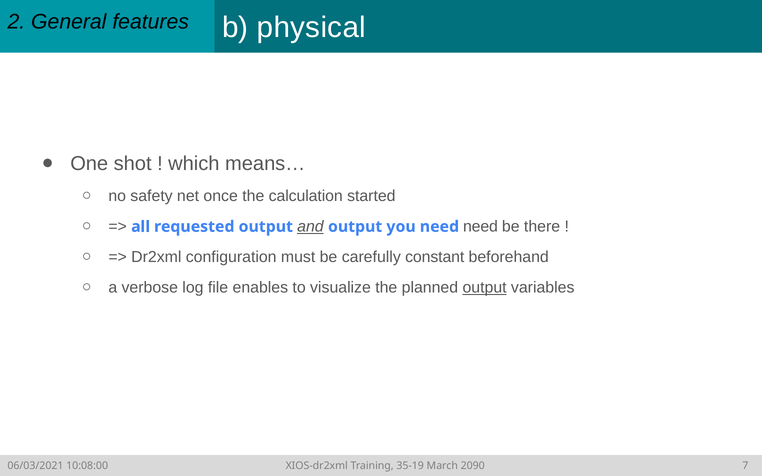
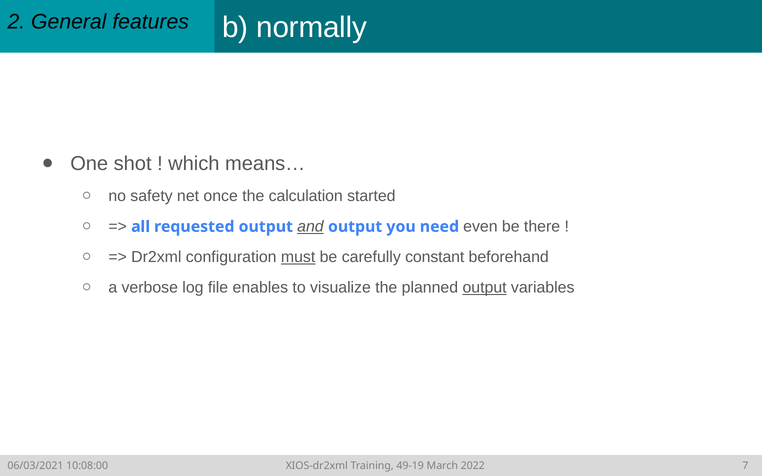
physical: physical -> normally
need need: need -> even
must underline: none -> present
35-19: 35-19 -> 49-19
2090: 2090 -> 2022
